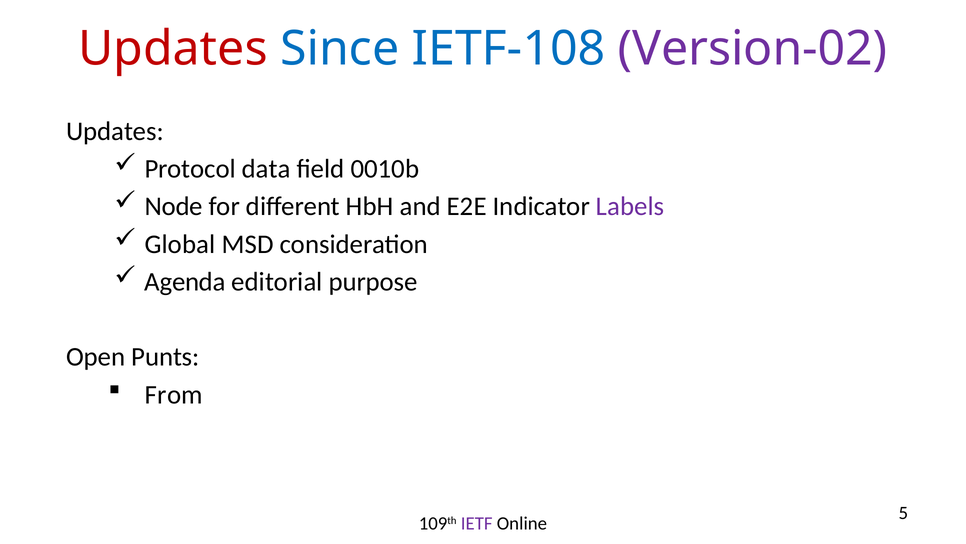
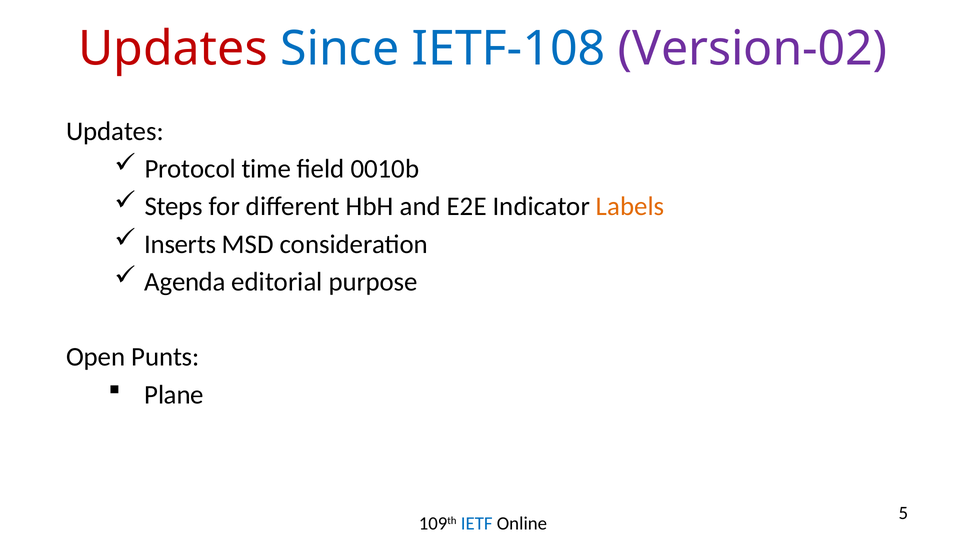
data: data -> time
Node: Node -> Steps
Labels colour: purple -> orange
Global: Global -> Inserts
From: From -> Plane
IETF colour: purple -> blue
